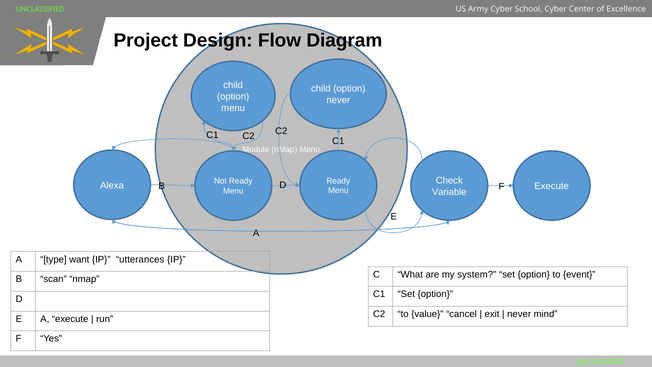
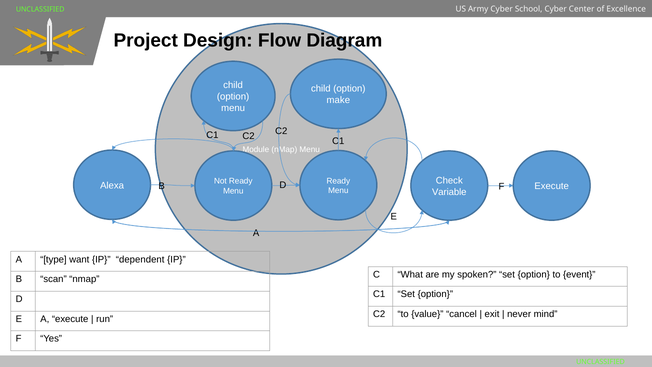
never at (338, 100): never -> make
utterances: utterances -> dependent
system: system -> spoken
